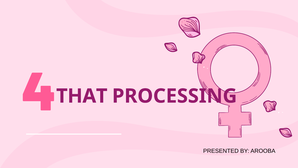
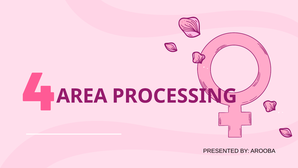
THAT: THAT -> AREA
